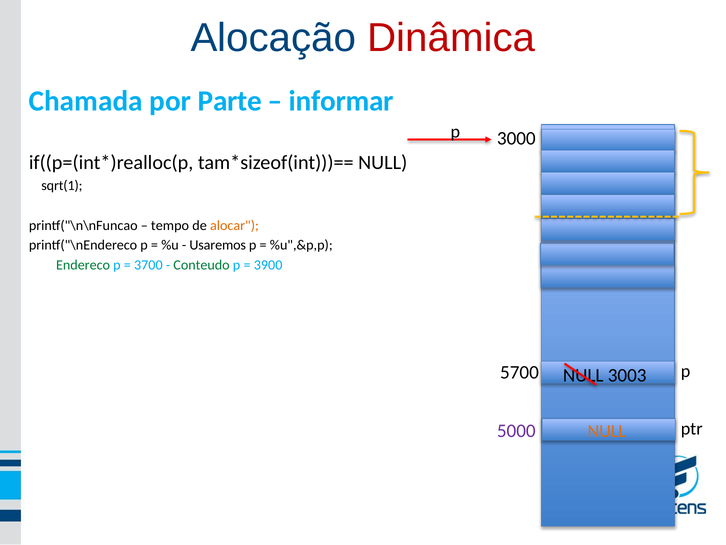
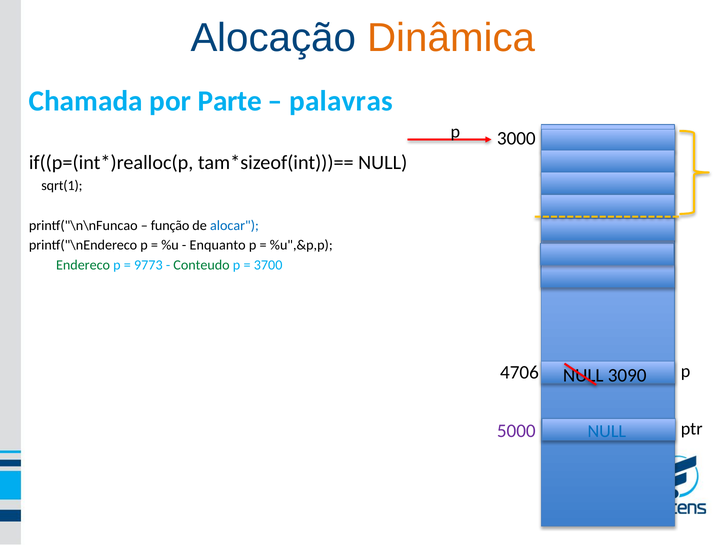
Dinâmica colour: red -> orange
informar: informar -> palavras
tempo: tempo -> função
alocar colour: orange -> blue
Usaremos: Usaremos -> Enquanto
3700: 3700 -> 9773
3900: 3900 -> 3700
5700: 5700 -> 4706
3003: 3003 -> 3090
NULL at (607, 431) colour: orange -> blue
